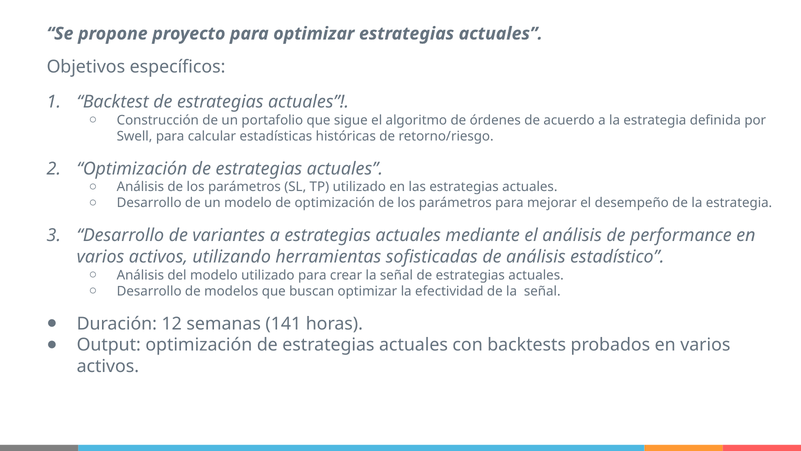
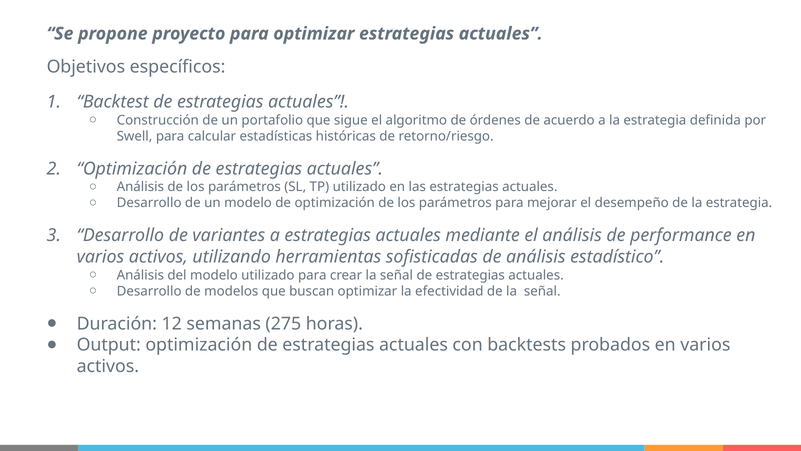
141: 141 -> 275
